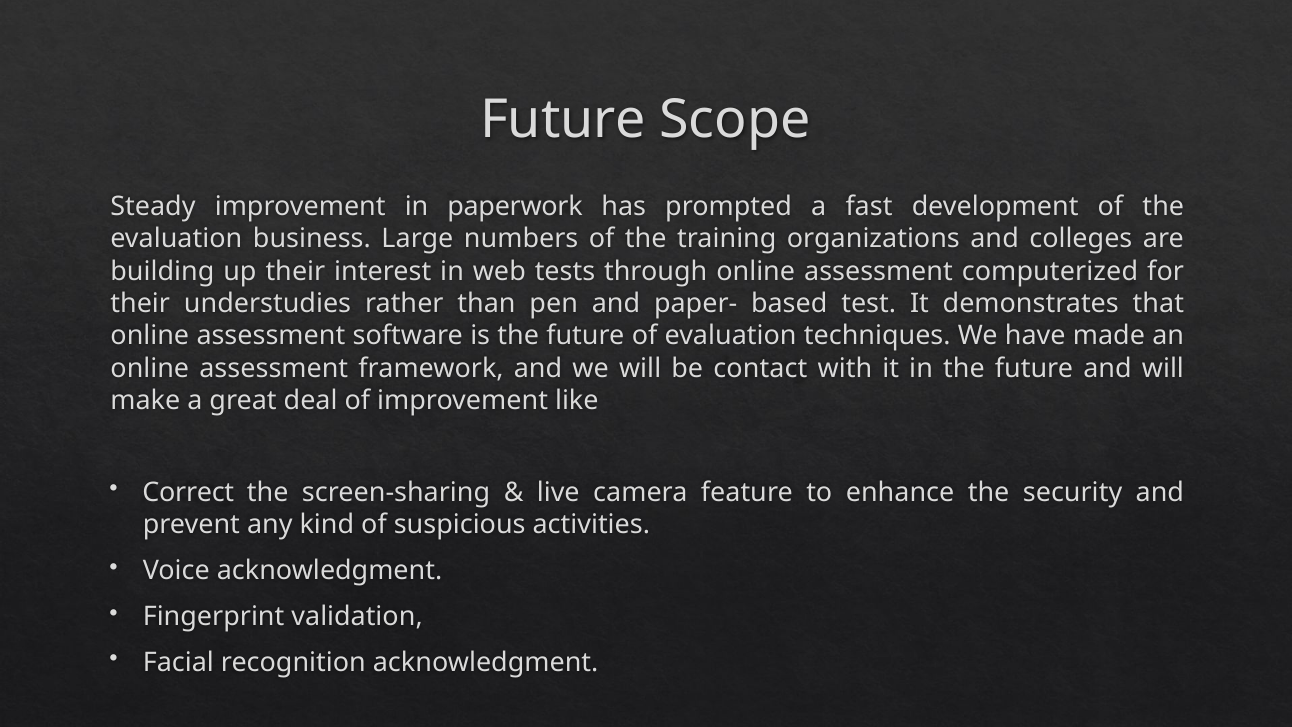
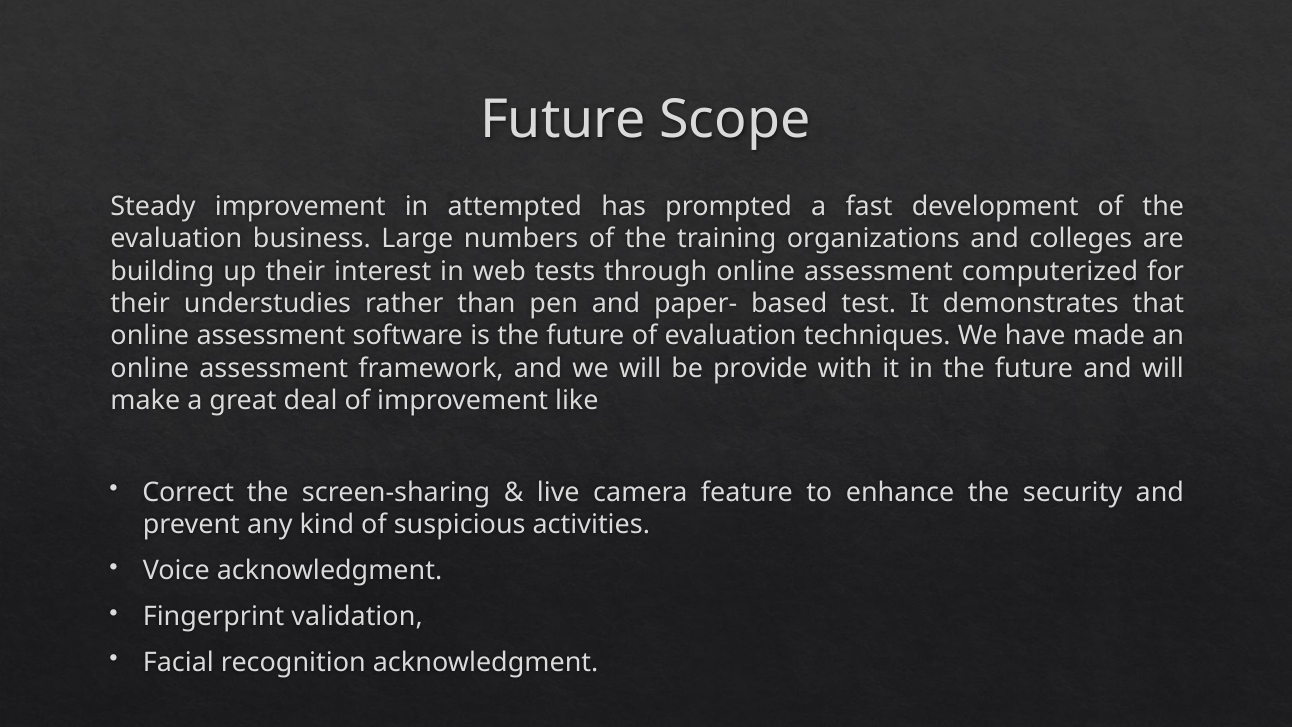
paperwork: paperwork -> attempted
contact: contact -> provide
